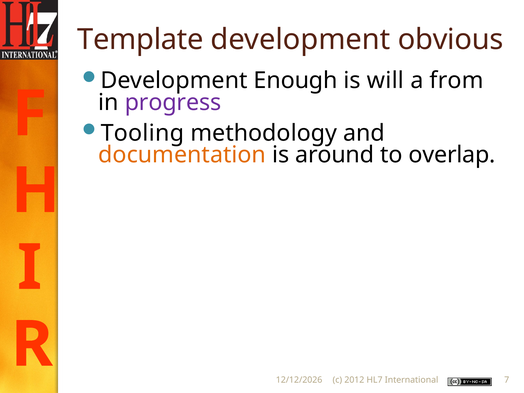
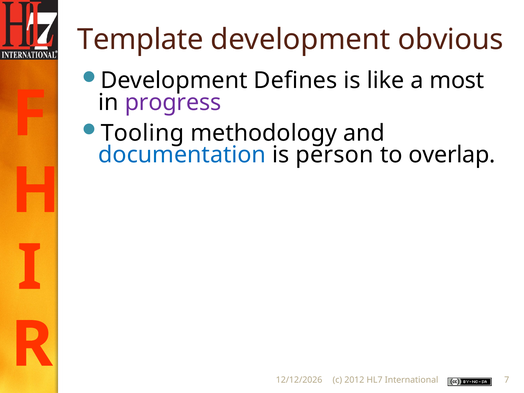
Enough: Enough -> Defines
will: will -> like
from: from -> most
documentation colour: orange -> blue
around: around -> person
